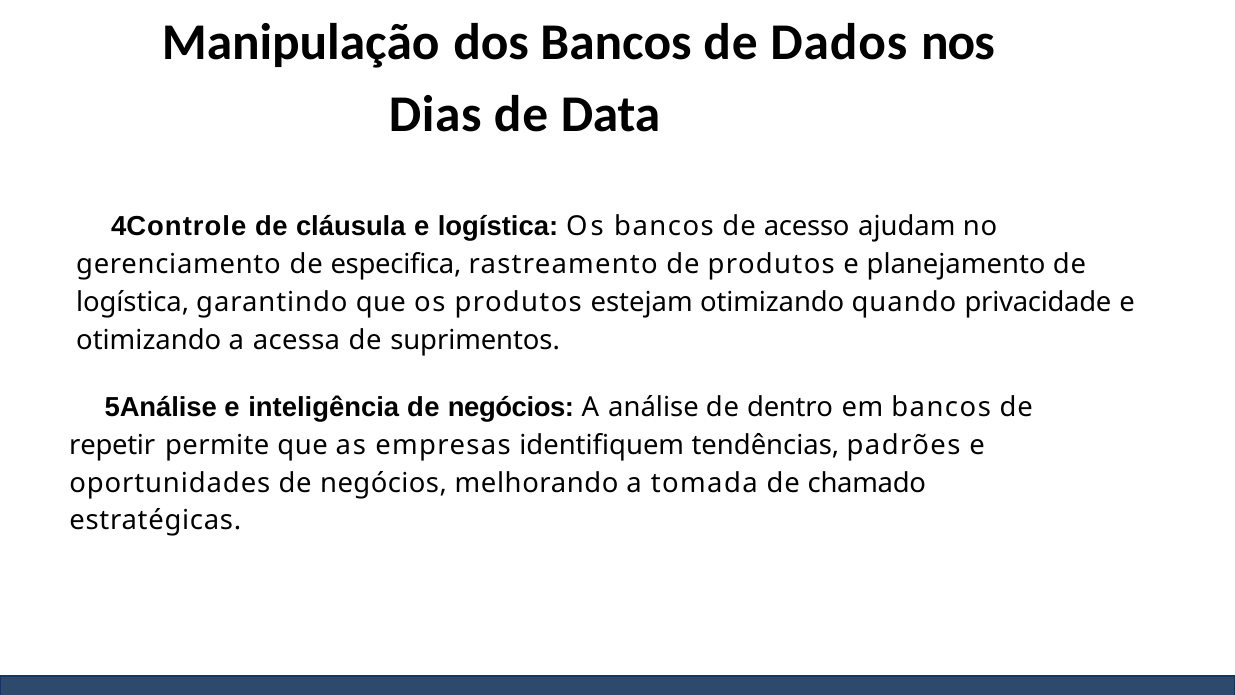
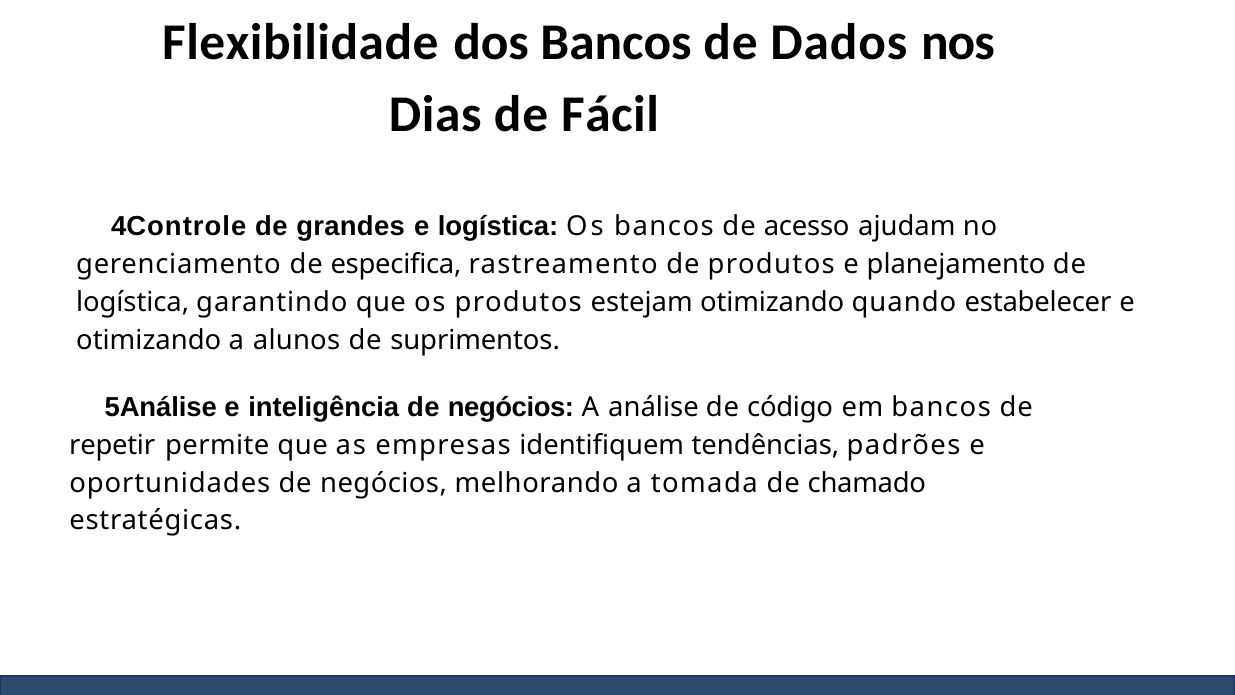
Manipulação: Manipulação -> Flexibilidade
Data: Data -> Fácil
cláusula: cláusula -> grandes
privacidade: privacidade -> estabelecer
acessa: acessa -> alunos
dentro: dentro -> código
